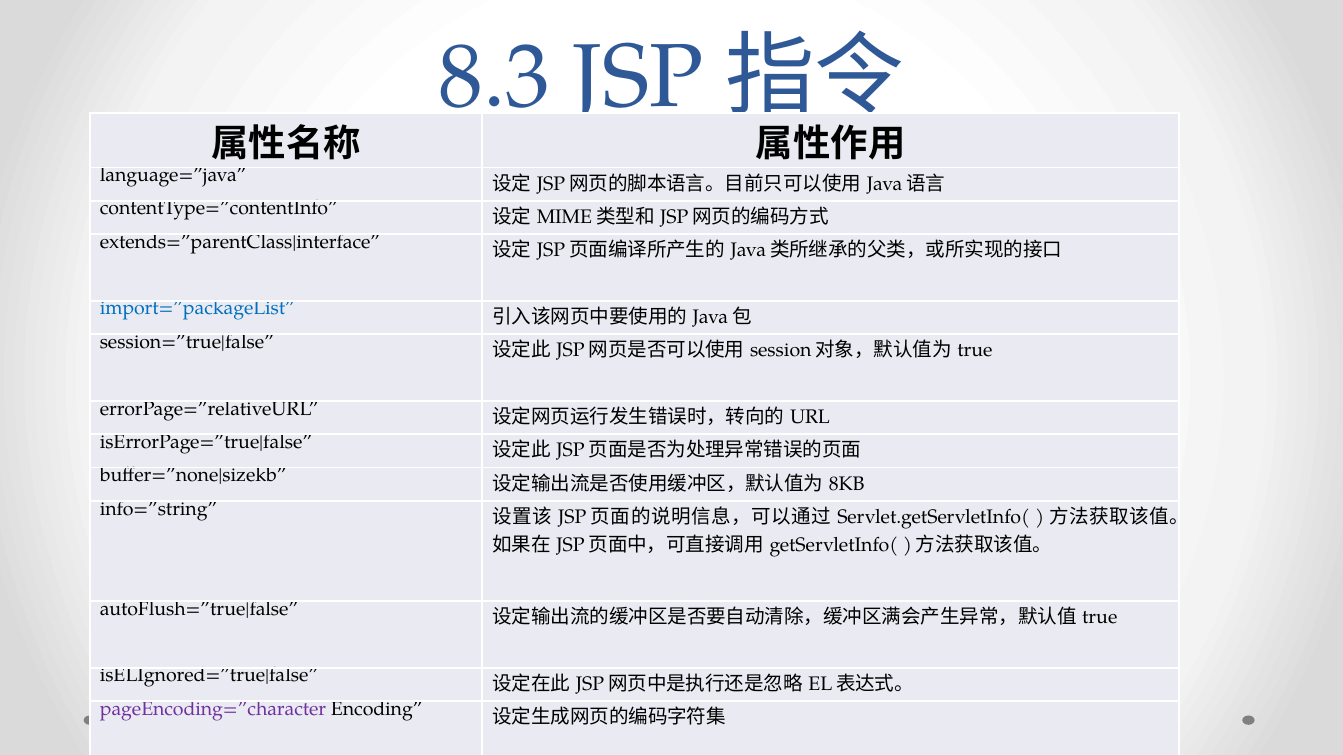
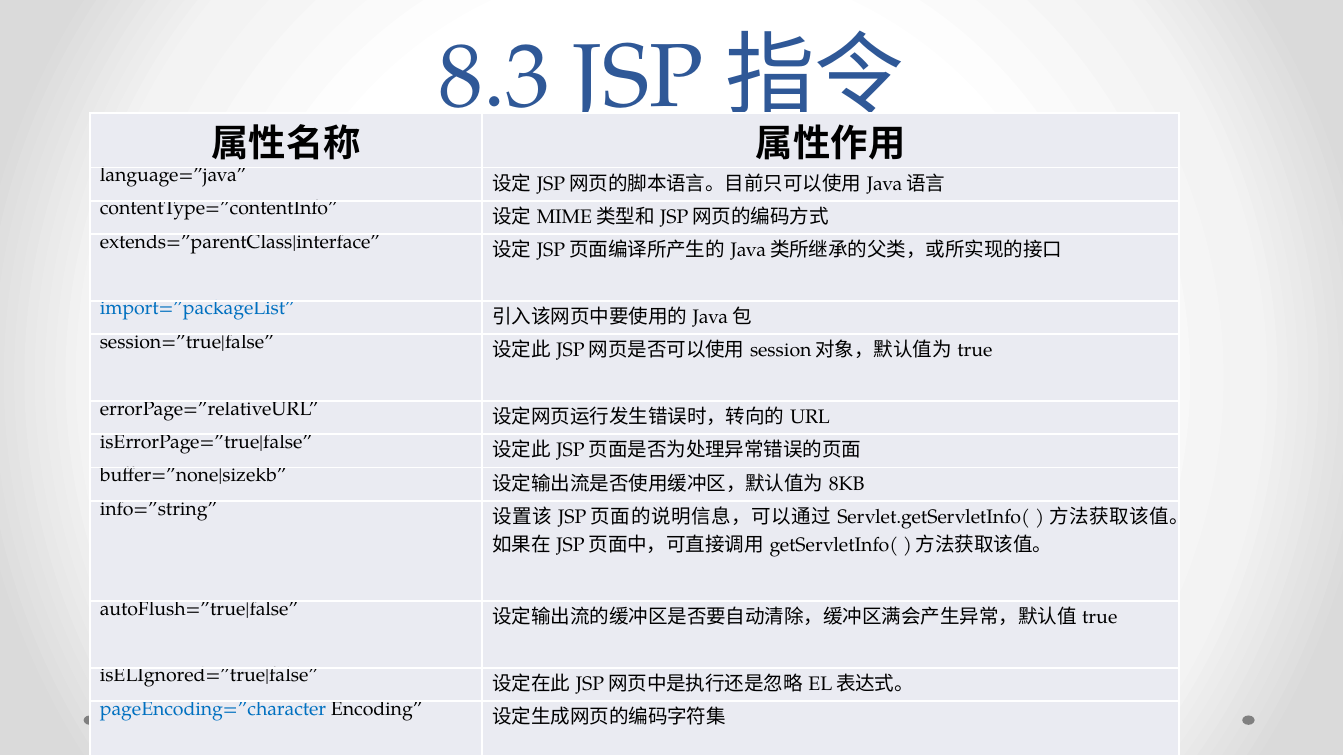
pageEncoding=”character colour: purple -> blue
